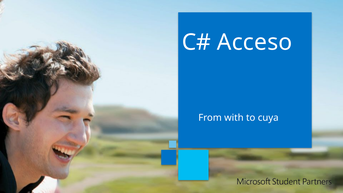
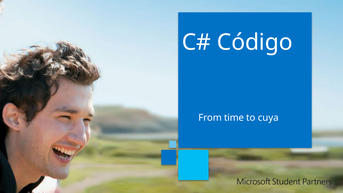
Acceso: Acceso -> Código
with: with -> time
